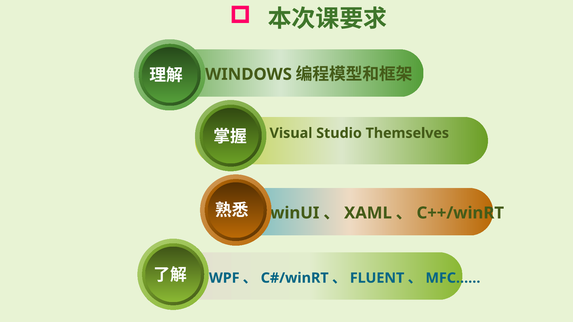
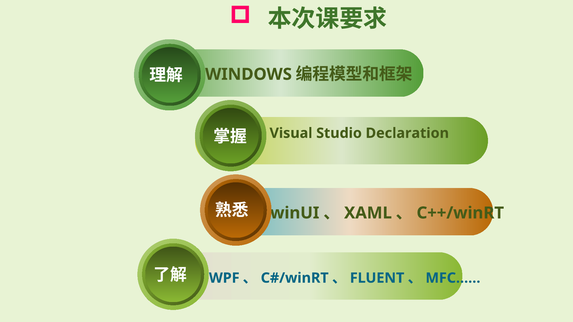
Themselves: Themselves -> Declaration
